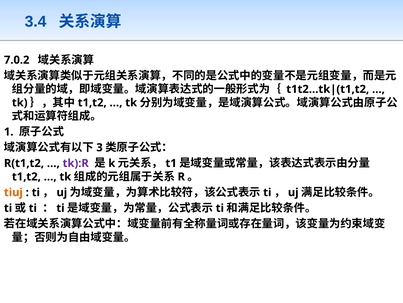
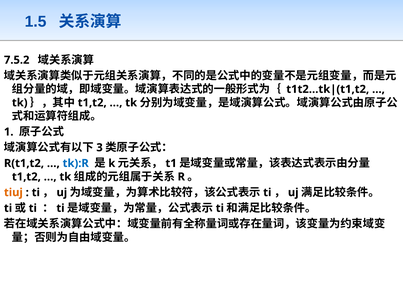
3.4: 3.4 -> 1.5
7.0.2: 7.0.2 -> 7.5.2
tk):R colour: purple -> blue
